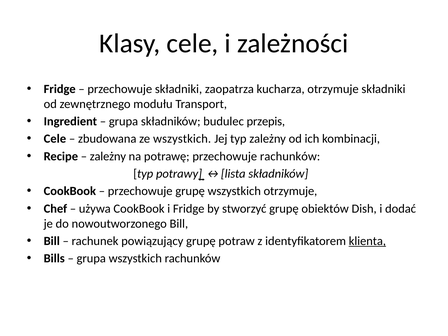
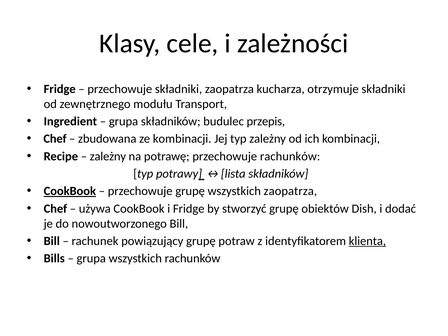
Cele at (55, 139): Cele -> Chef
ze wszystkich: wszystkich -> kombinacji
CookBook at (70, 191) underline: none -> present
wszystkich otrzymuje: otrzymuje -> zaopatrza
